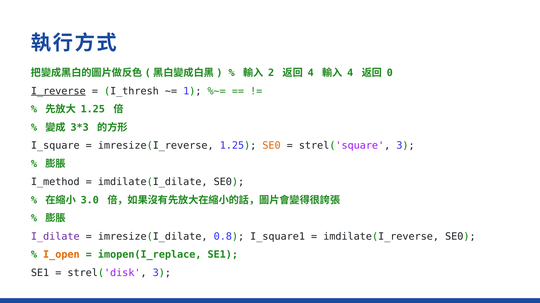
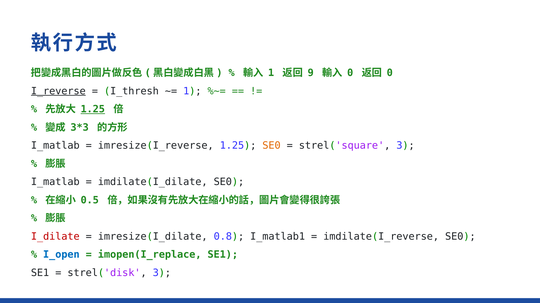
2 at (271, 73): 2 -> 1
4 at (311, 73): 4 -> 9
4 at (350, 73): 4 -> 0
1.25 at (93, 109) underline: none -> present
I_square at (55, 146): I_square -> I_matlab
I_method at (55, 182): I_method -> I_matlab
3.0: 3.0 -> 0.5
I_dilate colour: purple -> red
I_square1: I_square1 -> I_matlab1
I_open colour: orange -> blue
